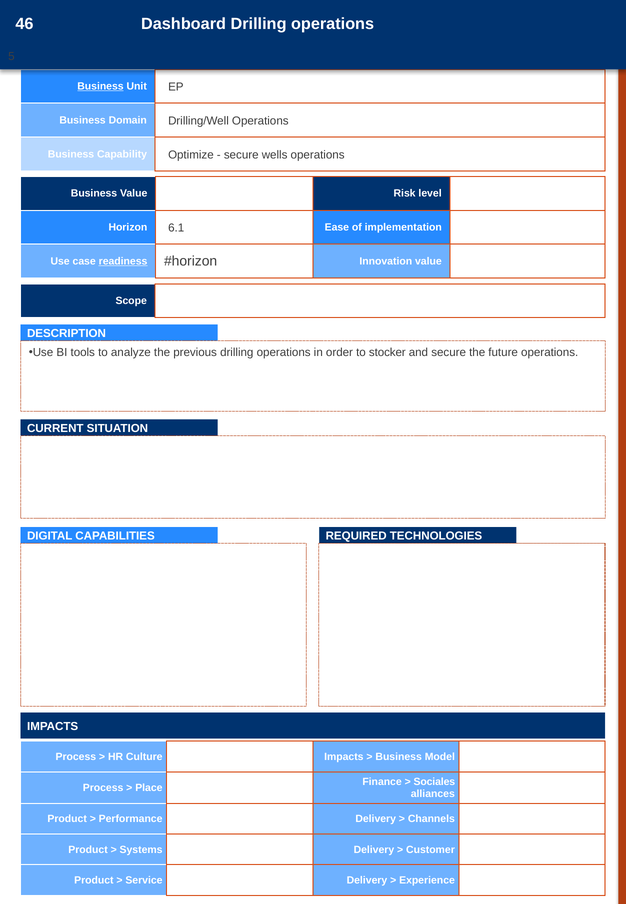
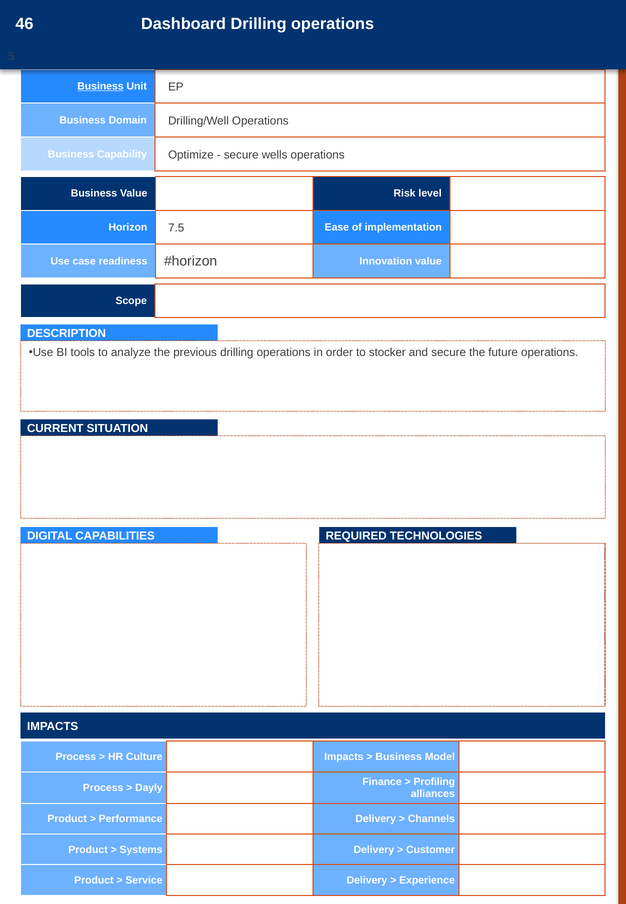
6.1: 6.1 -> 7.5
readiness underline: present -> none
Sociales: Sociales -> Profiling
Place: Place -> Dayly
